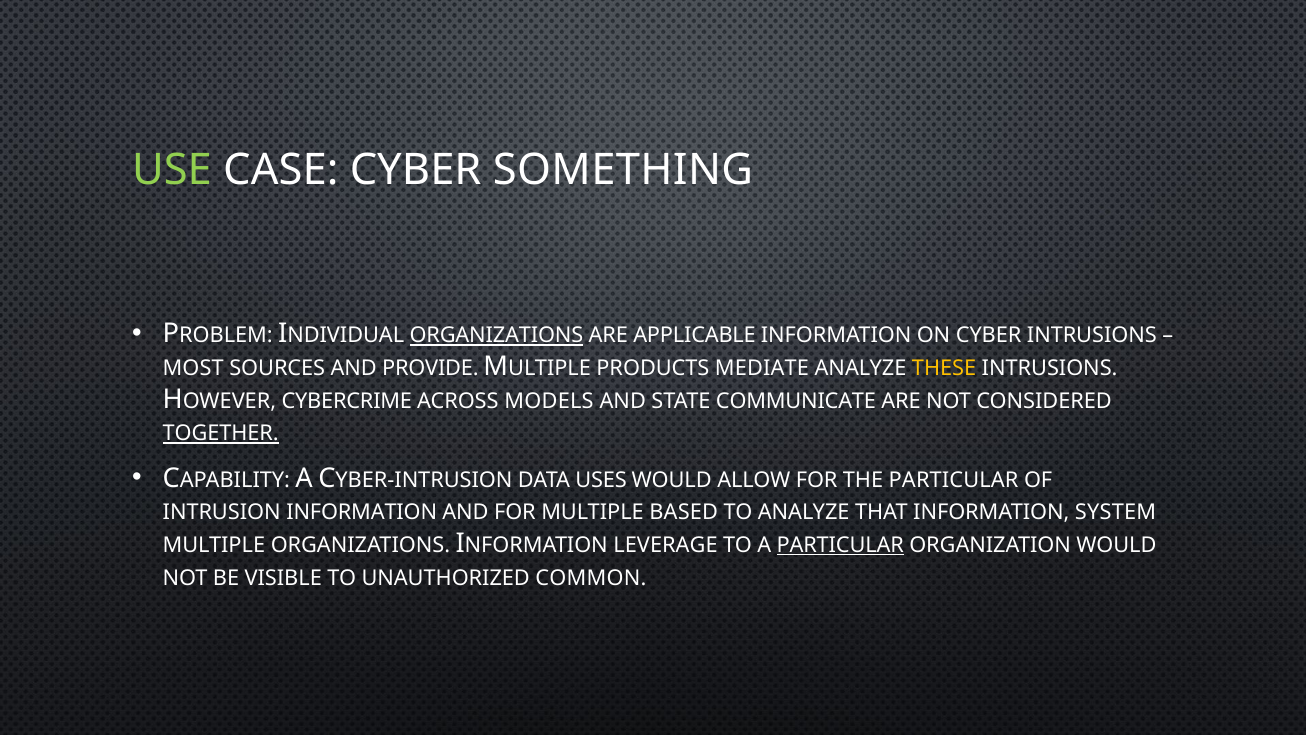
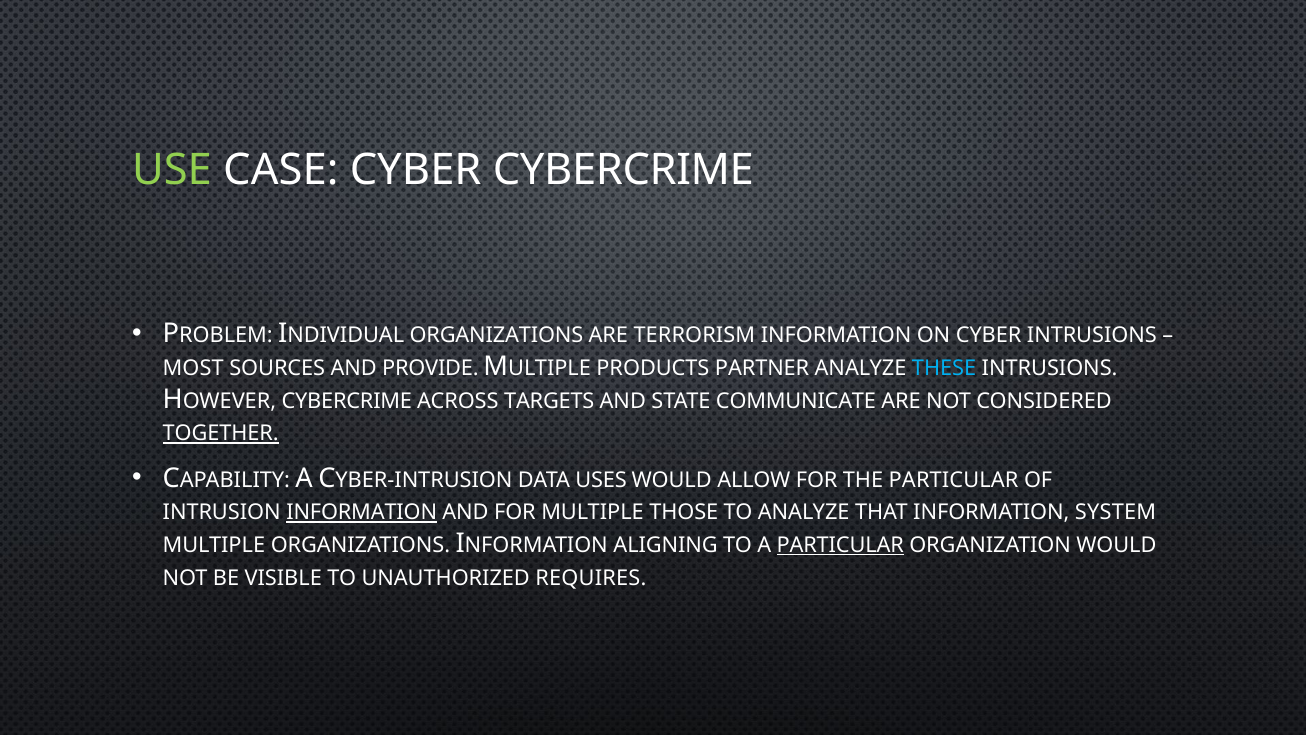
CYBER SOMETHING: SOMETHING -> CYBERCRIME
ORGANIZATIONS at (496, 336) underline: present -> none
APPLICABLE: APPLICABLE -> TERRORISM
MEDIATE: MEDIATE -> PARTNER
THESE colour: yellow -> light blue
MODELS: MODELS -> TARGETS
INFORMATION at (362, 512) underline: none -> present
BASED: BASED -> THOSE
LEVERAGE: LEVERAGE -> ALIGNING
COMMON: COMMON -> REQUIRES
